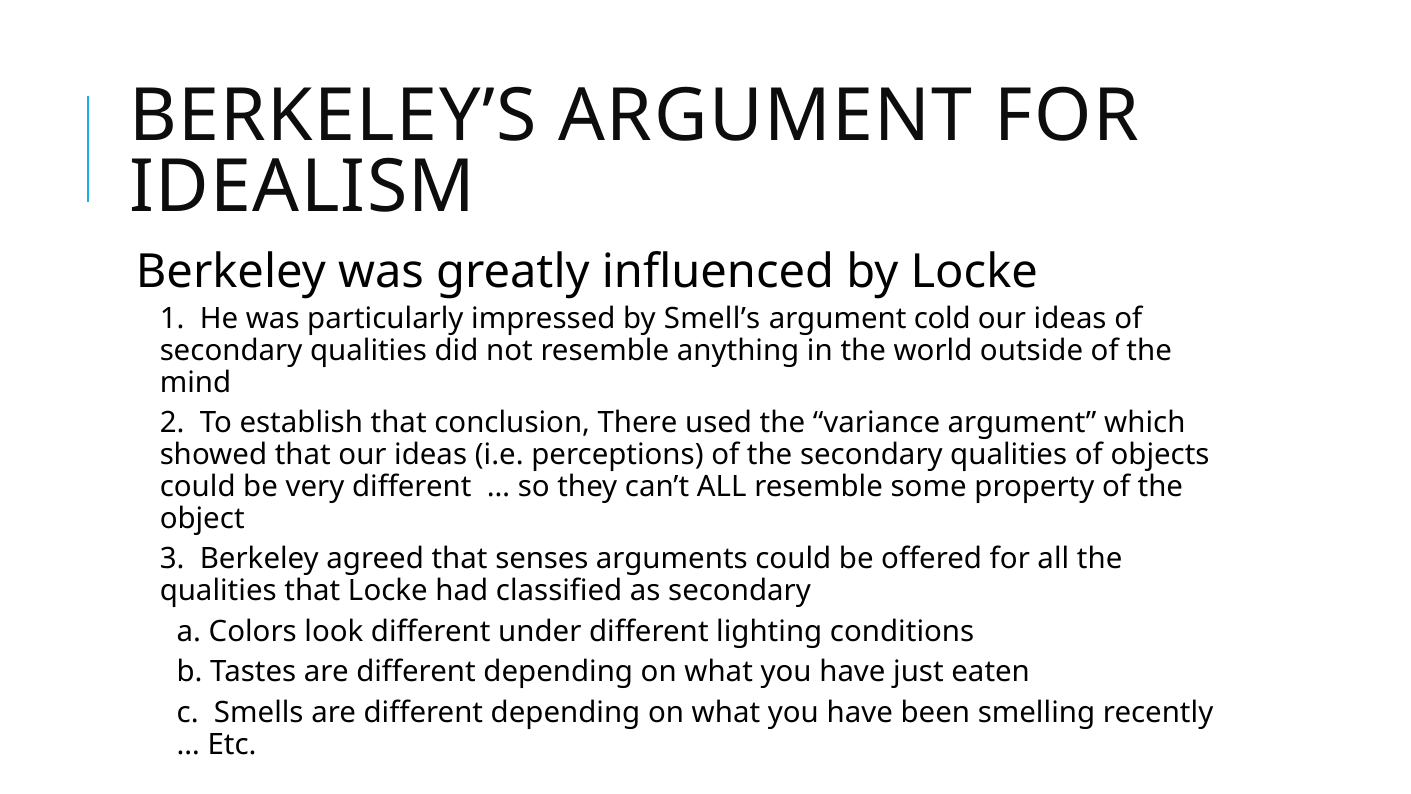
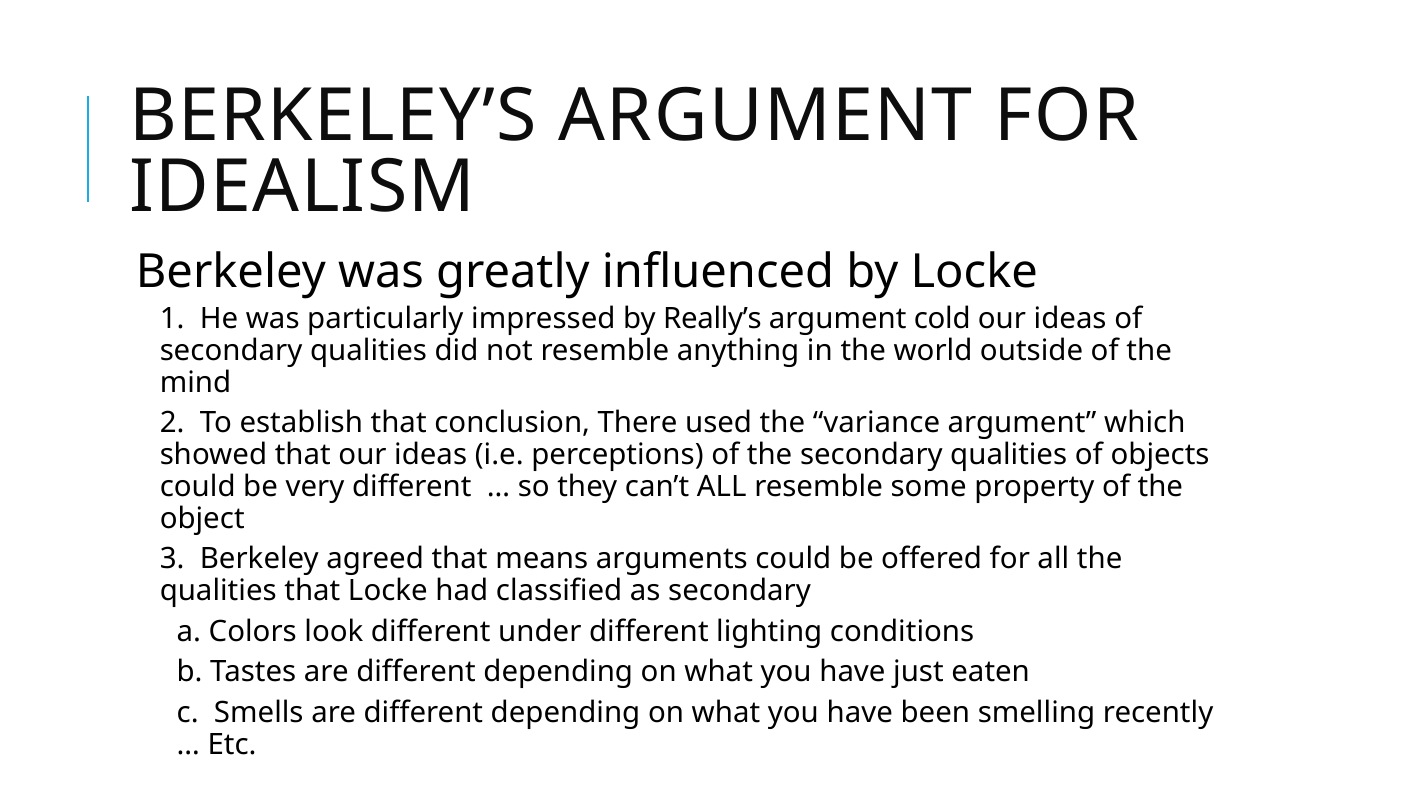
Smell’s: Smell’s -> Really’s
senses: senses -> means
